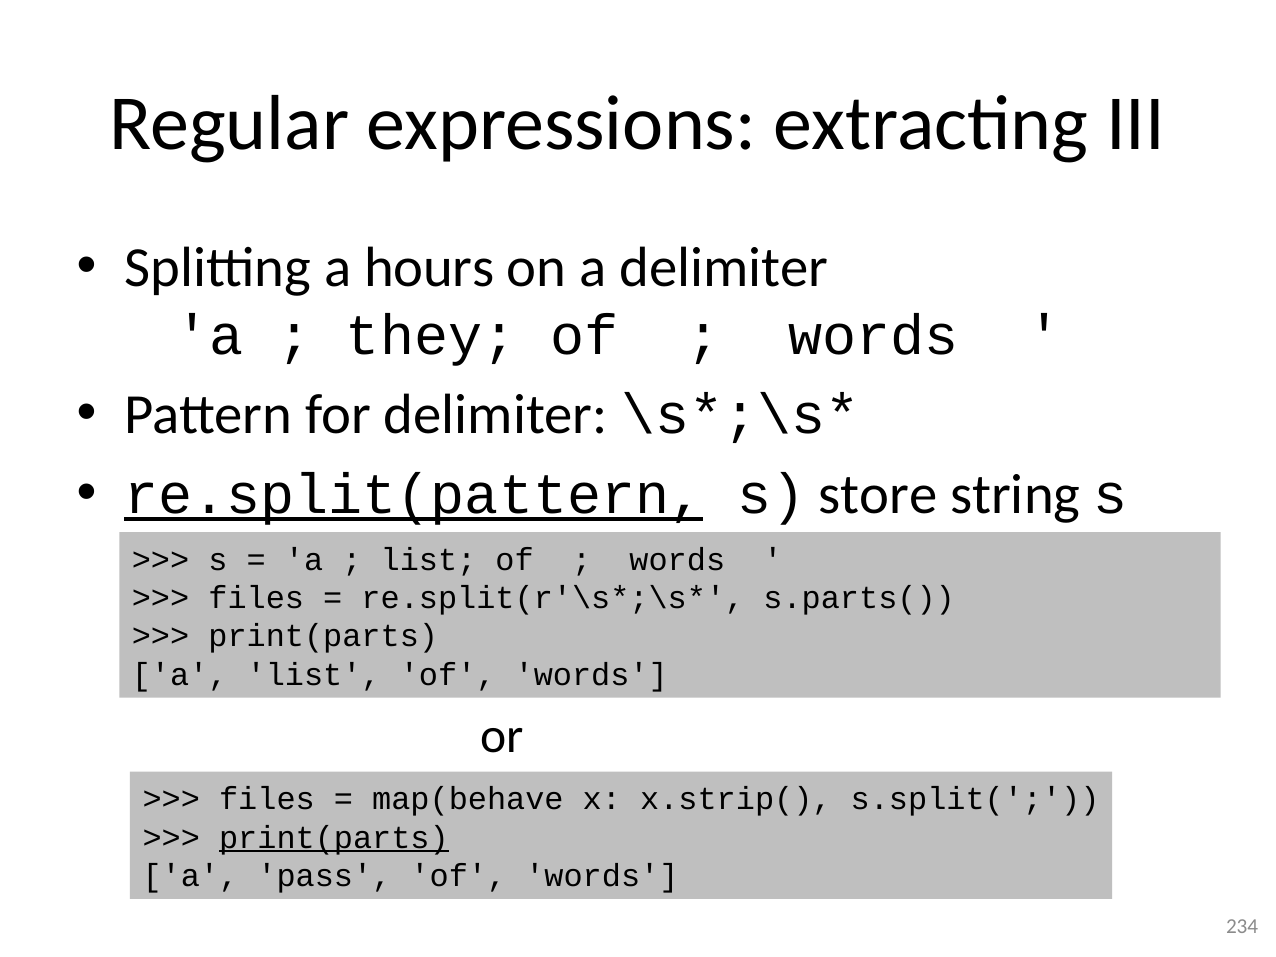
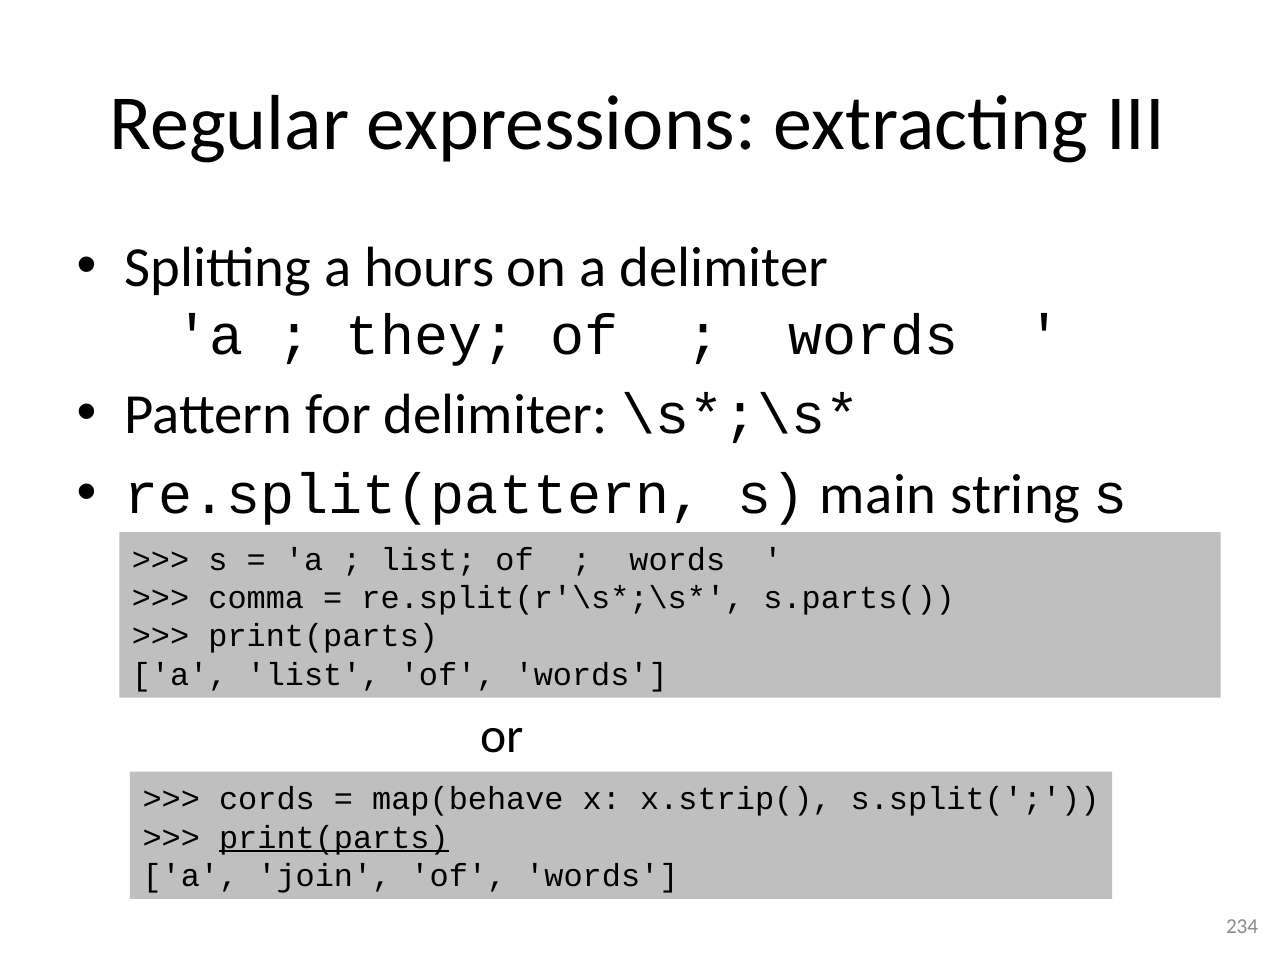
re.split(pattern underline: present -> none
store: store -> main
files at (256, 598): files -> comma
files at (267, 799): files -> cords
pass: pass -> join
